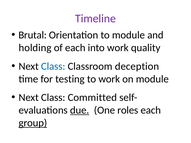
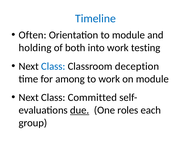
Timeline colour: purple -> blue
Brutal: Brutal -> Often
of each: each -> both
quality: quality -> testing
testing: testing -> among
group underline: present -> none
